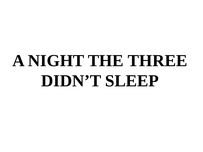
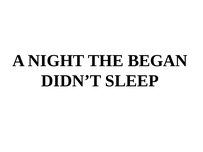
THREE: THREE -> BEGAN
